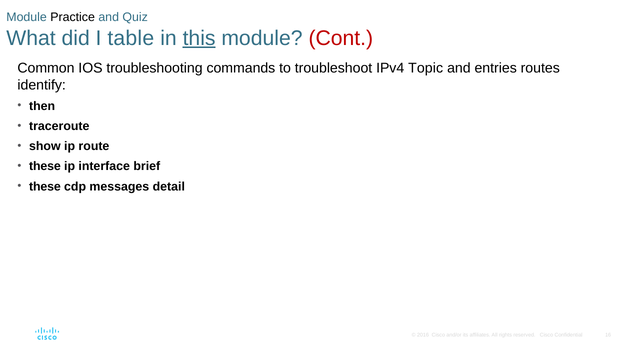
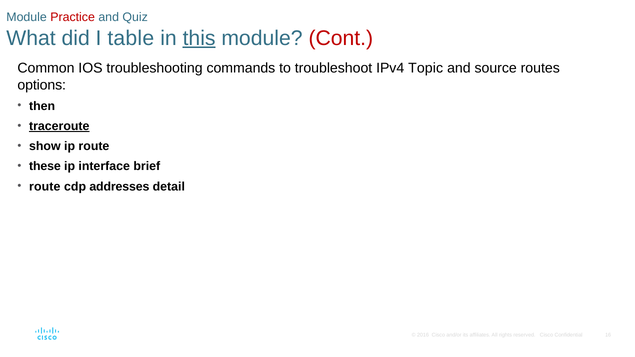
Practice colour: black -> red
entries: entries -> source
identify: identify -> options
traceroute underline: none -> present
these at (45, 187): these -> route
messages: messages -> addresses
